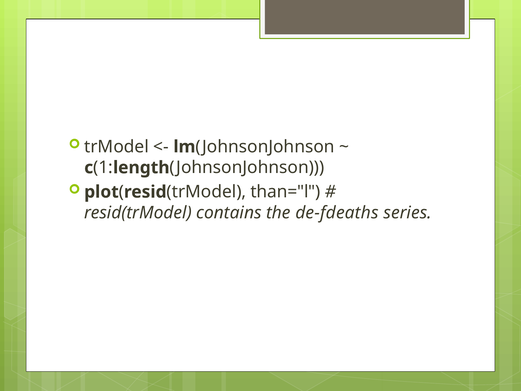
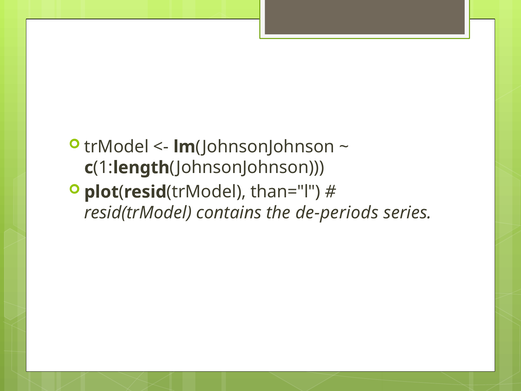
de-fdeaths: de-fdeaths -> de-periods
